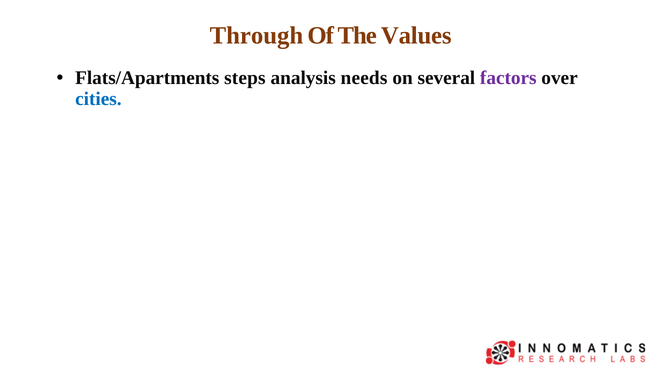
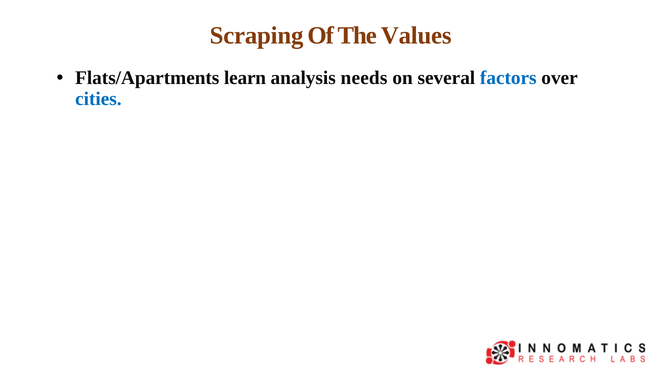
Through: Through -> Scraping
steps: steps -> learn
factors colour: purple -> blue
